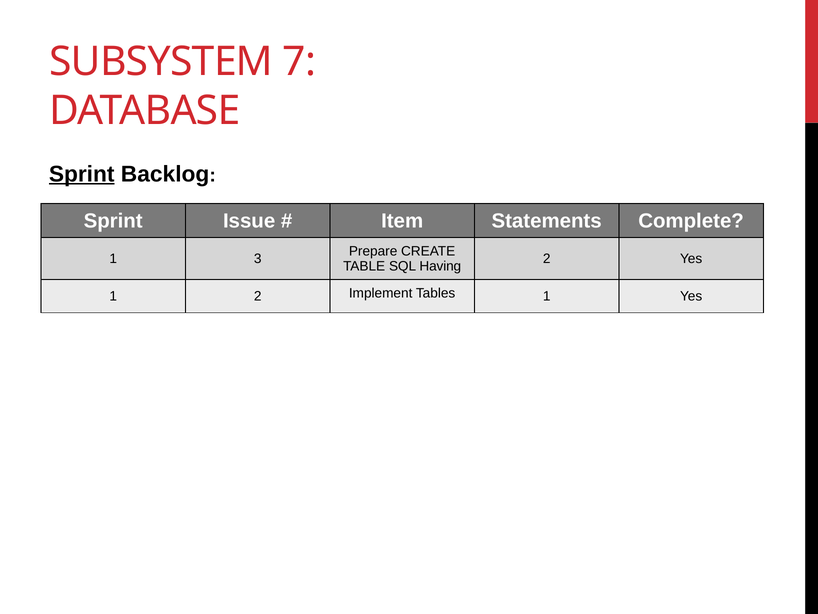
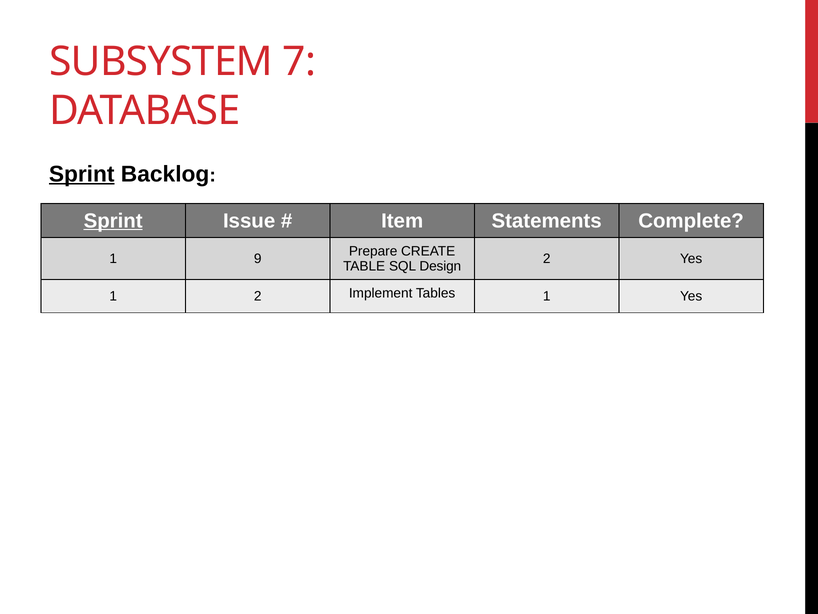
Sprint at (113, 221) underline: none -> present
3: 3 -> 9
Having: Having -> Design
